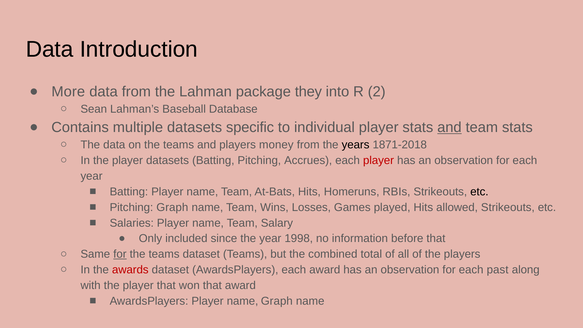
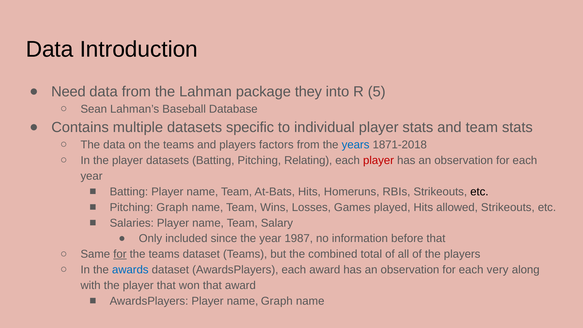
More: More -> Need
2: 2 -> 5
and at (449, 127) underline: present -> none
money: money -> factors
years colour: black -> blue
Accrues: Accrues -> Relating
1998: 1998 -> 1987
awards colour: red -> blue
past: past -> very
